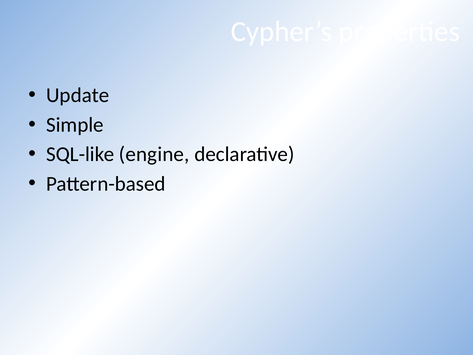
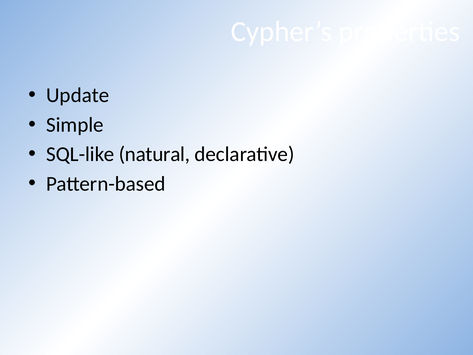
engine: engine -> natural
